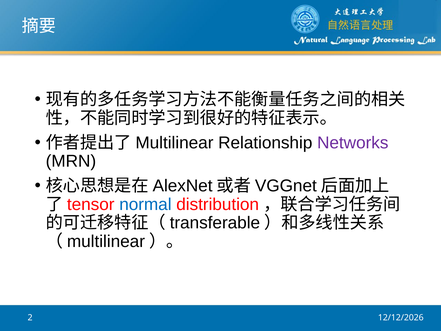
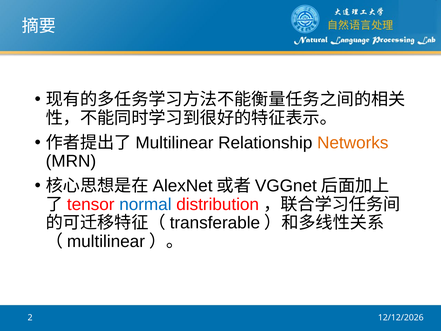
Networks colour: purple -> orange
